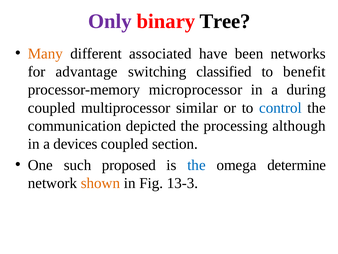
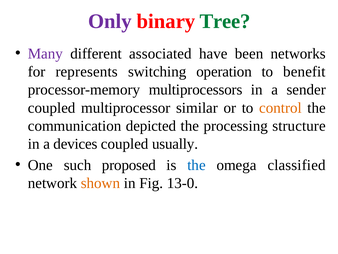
Tree colour: black -> green
Many colour: orange -> purple
advantage: advantage -> represents
classified: classified -> operation
microprocessor: microprocessor -> multiprocessors
during: during -> sender
control colour: blue -> orange
although: although -> structure
section: section -> usually
determine: determine -> classified
13-3: 13-3 -> 13-0
